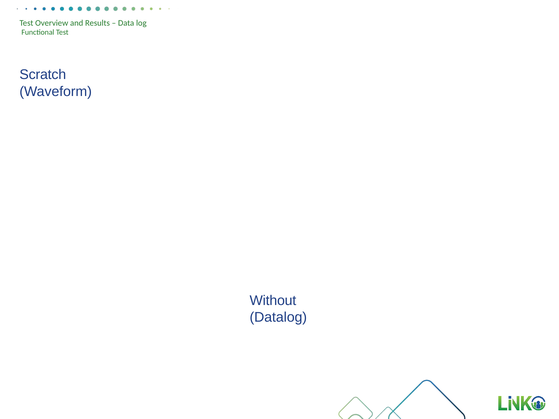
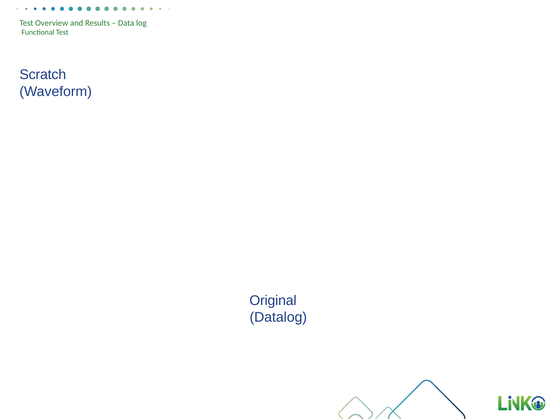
Without: Without -> Original
